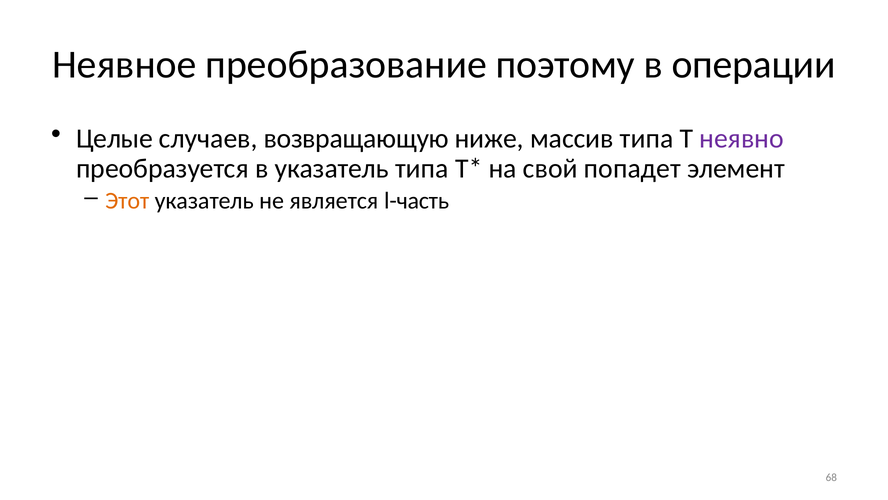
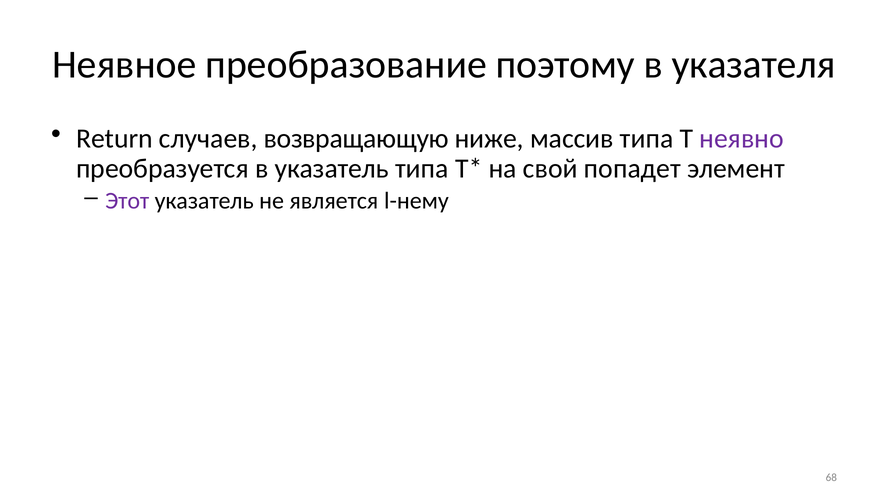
в операции: операции -> указателя
Целые: Целые -> Return
Этот colour: orange -> purple
l-часть: l-часть -> l-нему
